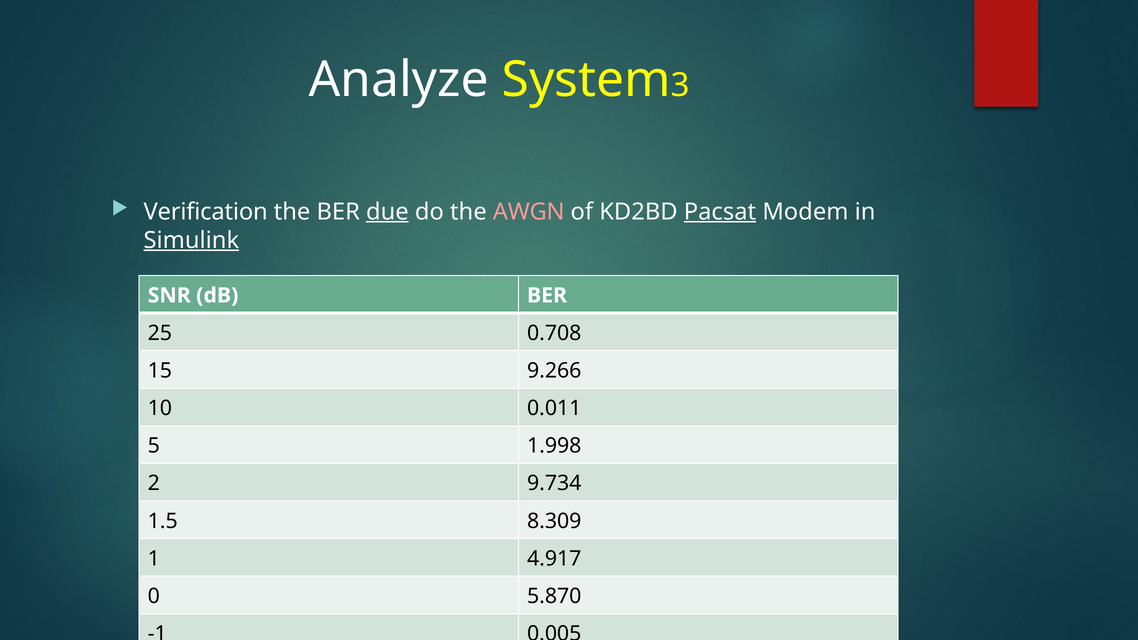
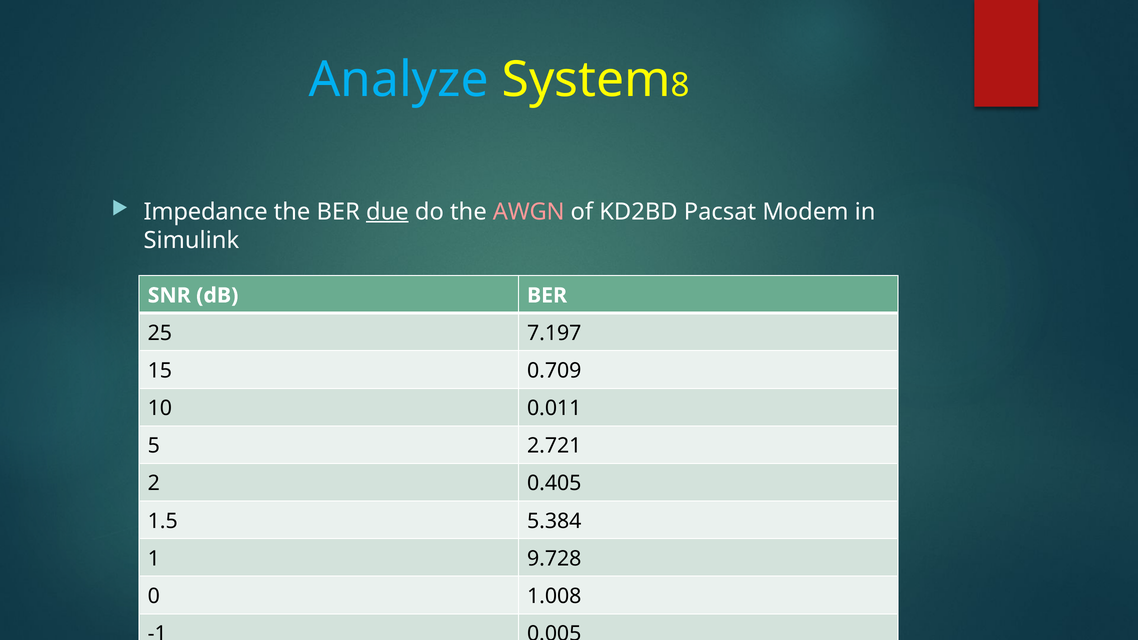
Analyze colour: white -> light blue
3: 3 -> 8
Verification: Verification -> Impedance
Pacsat underline: present -> none
Simulink underline: present -> none
0.708: 0.708 -> 7.197
9.266: 9.266 -> 0.709
1.998: 1.998 -> 2.721
9.734: 9.734 -> 0.405
8.309: 8.309 -> 5.384
4.917: 4.917 -> 9.728
5.870: 5.870 -> 1.008
